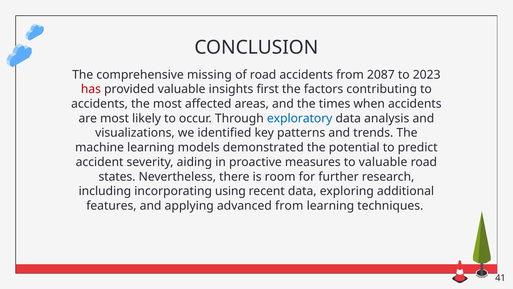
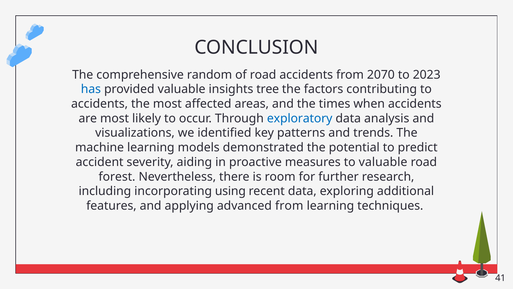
missing: missing -> random
2087: 2087 -> 2070
has colour: red -> blue
first: first -> tree
states: states -> forest
